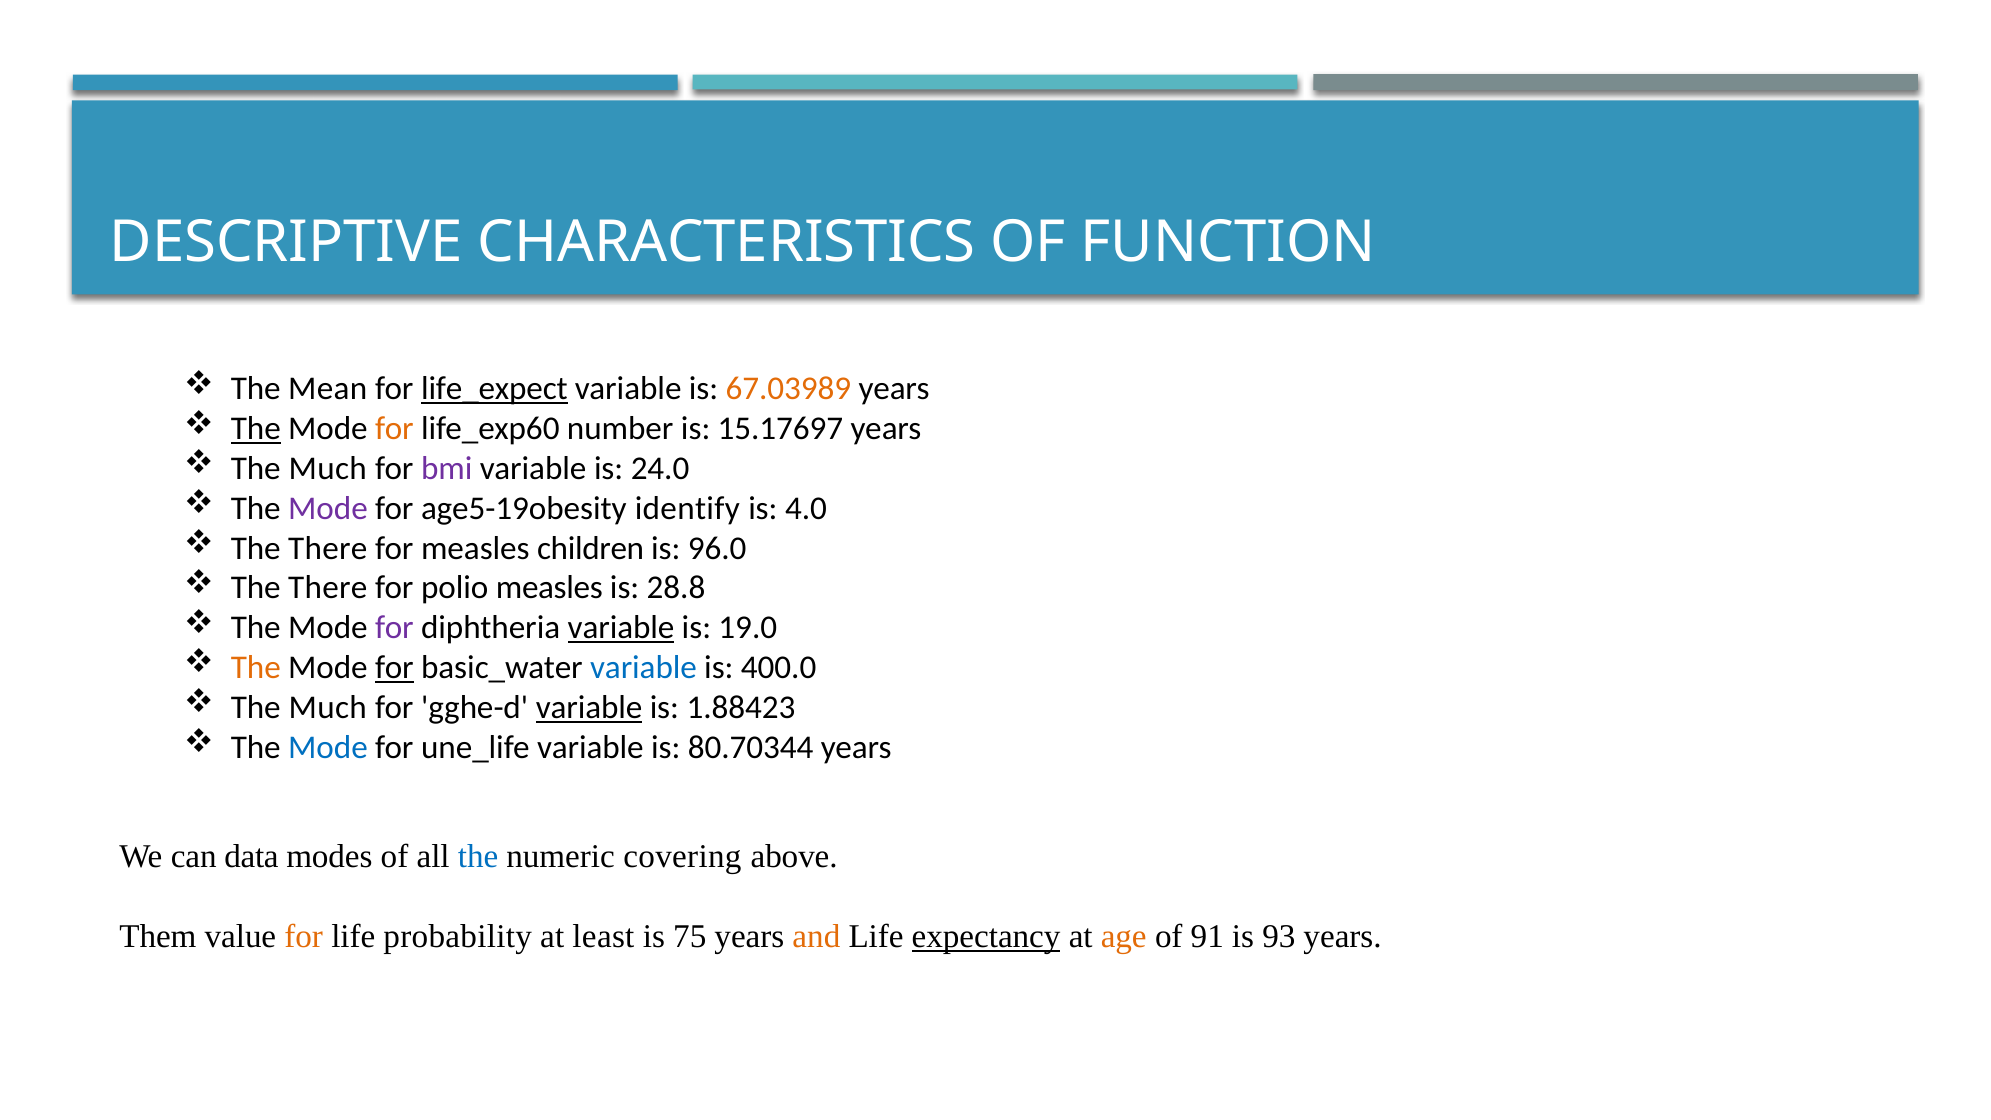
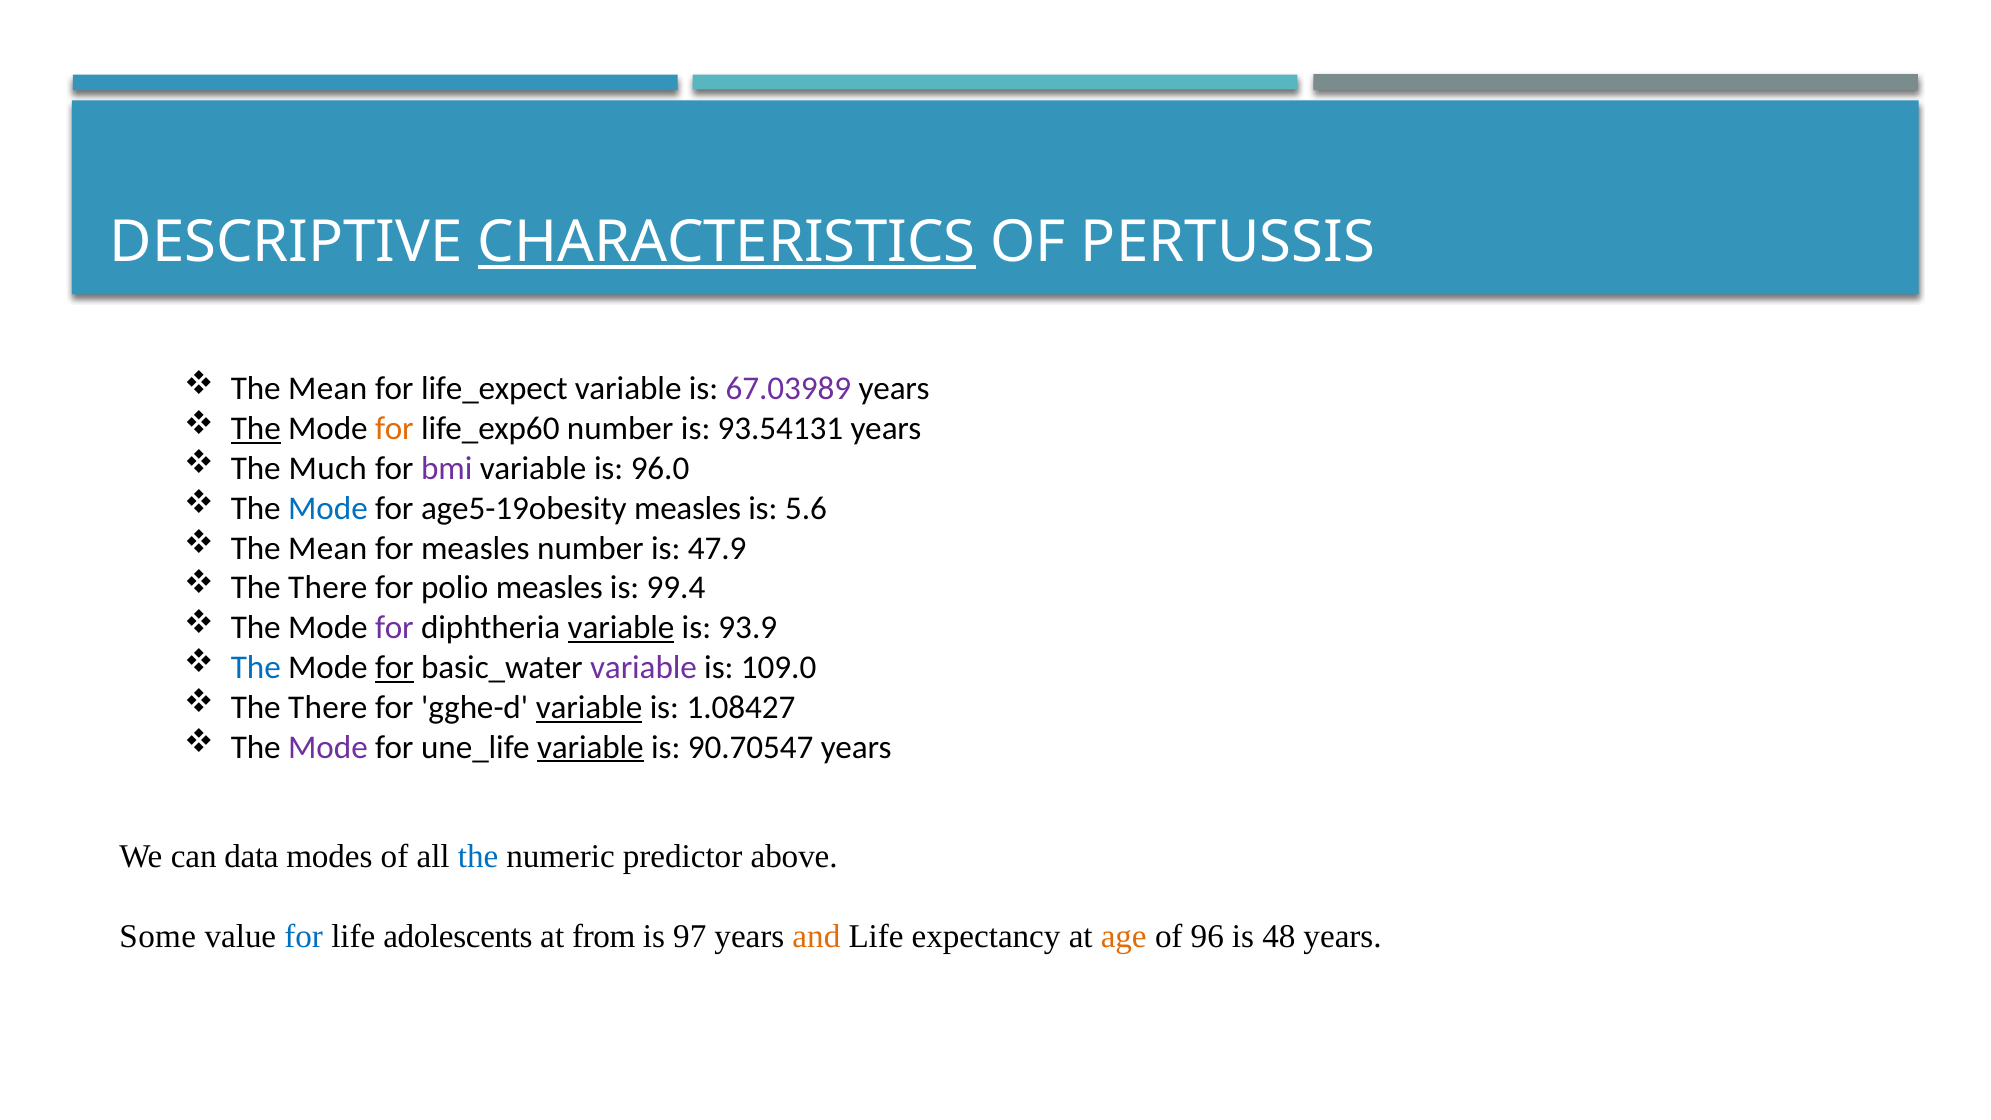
CHARACTERISTICS underline: none -> present
FUNCTION: FUNCTION -> PERTUSSIS
life_expect underline: present -> none
67.03989 colour: orange -> purple
15.17697: 15.17697 -> 93.54131
24.0: 24.0 -> 96.0
Mode at (328, 508) colour: purple -> blue
age5-19obesity identify: identify -> measles
4.0: 4.0 -> 5.6
There at (328, 548): There -> Mean
measles children: children -> number
96.0: 96.0 -> 47.9
28.8: 28.8 -> 99.4
19.0: 19.0 -> 93.9
The at (256, 667) colour: orange -> blue
variable at (643, 667) colour: blue -> purple
400.0: 400.0 -> 109.0
Much at (328, 707): Much -> There
1.88423: 1.88423 -> 1.08427
Mode at (328, 747) colour: blue -> purple
variable at (590, 747) underline: none -> present
80.70344: 80.70344 -> 90.70547
covering: covering -> predictor
Them: Them -> Some
for at (304, 936) colour: orange -> blue
probability: probability -> adolescents
least: least -> from
75: 75 -> 97
expectancy underline: present -> none
91: 91 -> 96
93: 93 -> 48
